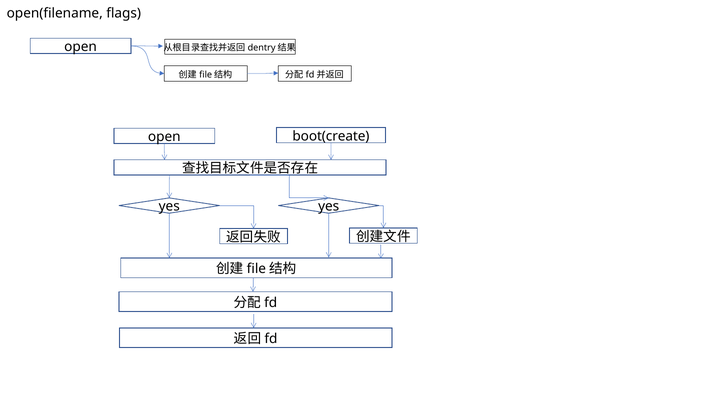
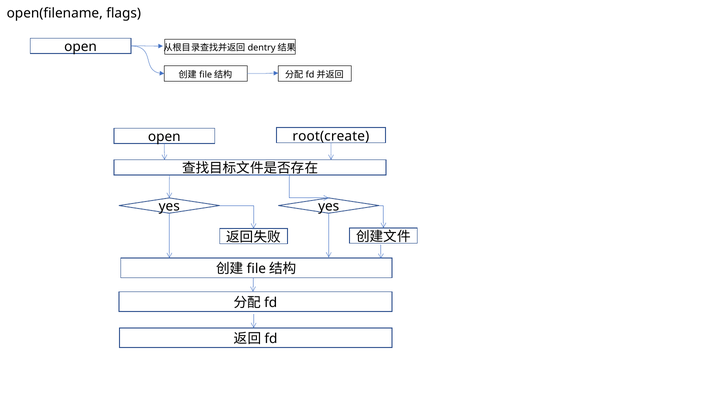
boot(create: boot(create -> root(create
